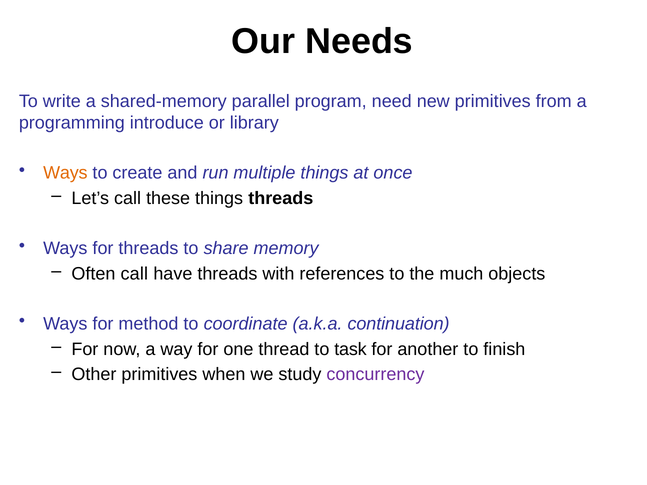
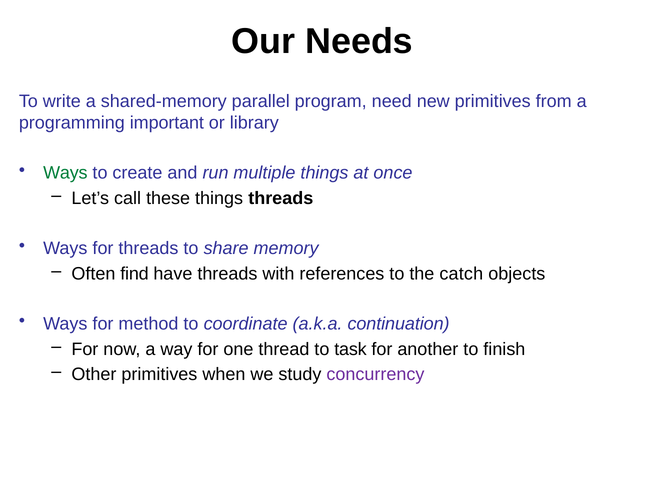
introduce: introduce -> important
Ways at (65, 173) colour: orange -> green
Often call: call -> find
much: much -> catch
